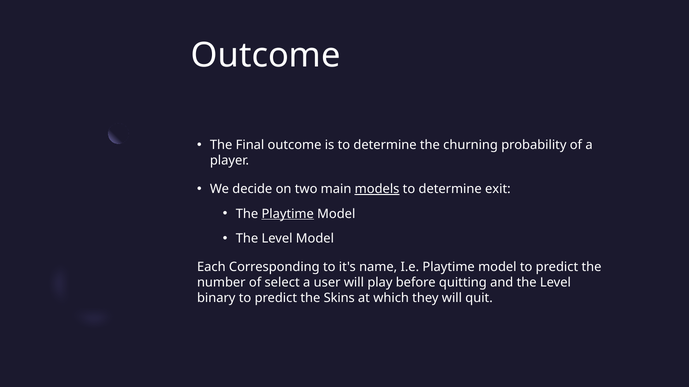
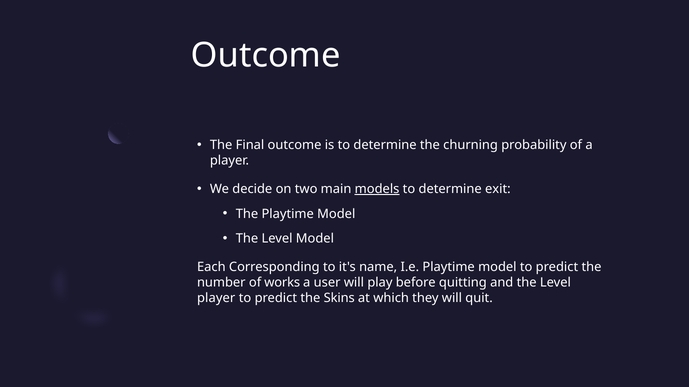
Playtime at (288, 214) underline: present -> none
select: select -> works
binary at (216, 298): binary -> player
